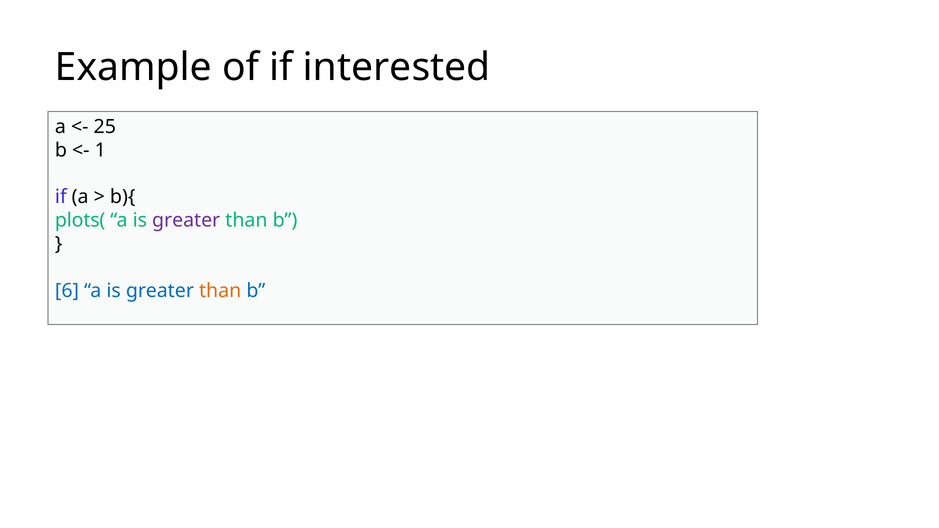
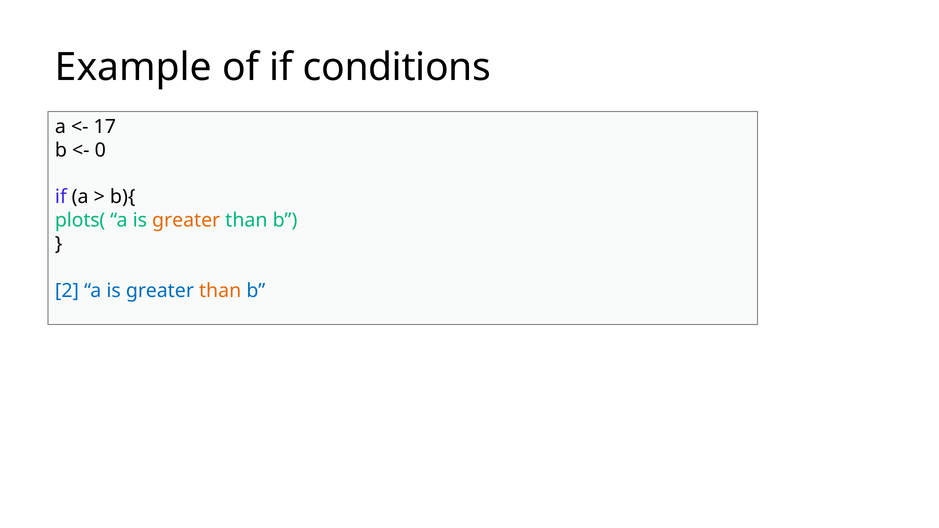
interested: interested -> conditions
25: 25 -> 17
1: 1 -> 0
greater at (186, 221) colour: purple -> orange
6: 6 -> 2
